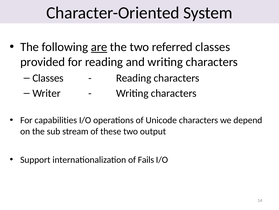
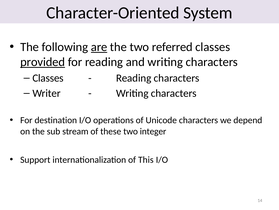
provided underline: none -> present
capabilities: capabilities -> destination
output: output -> integer
Fails: Fails -> This
